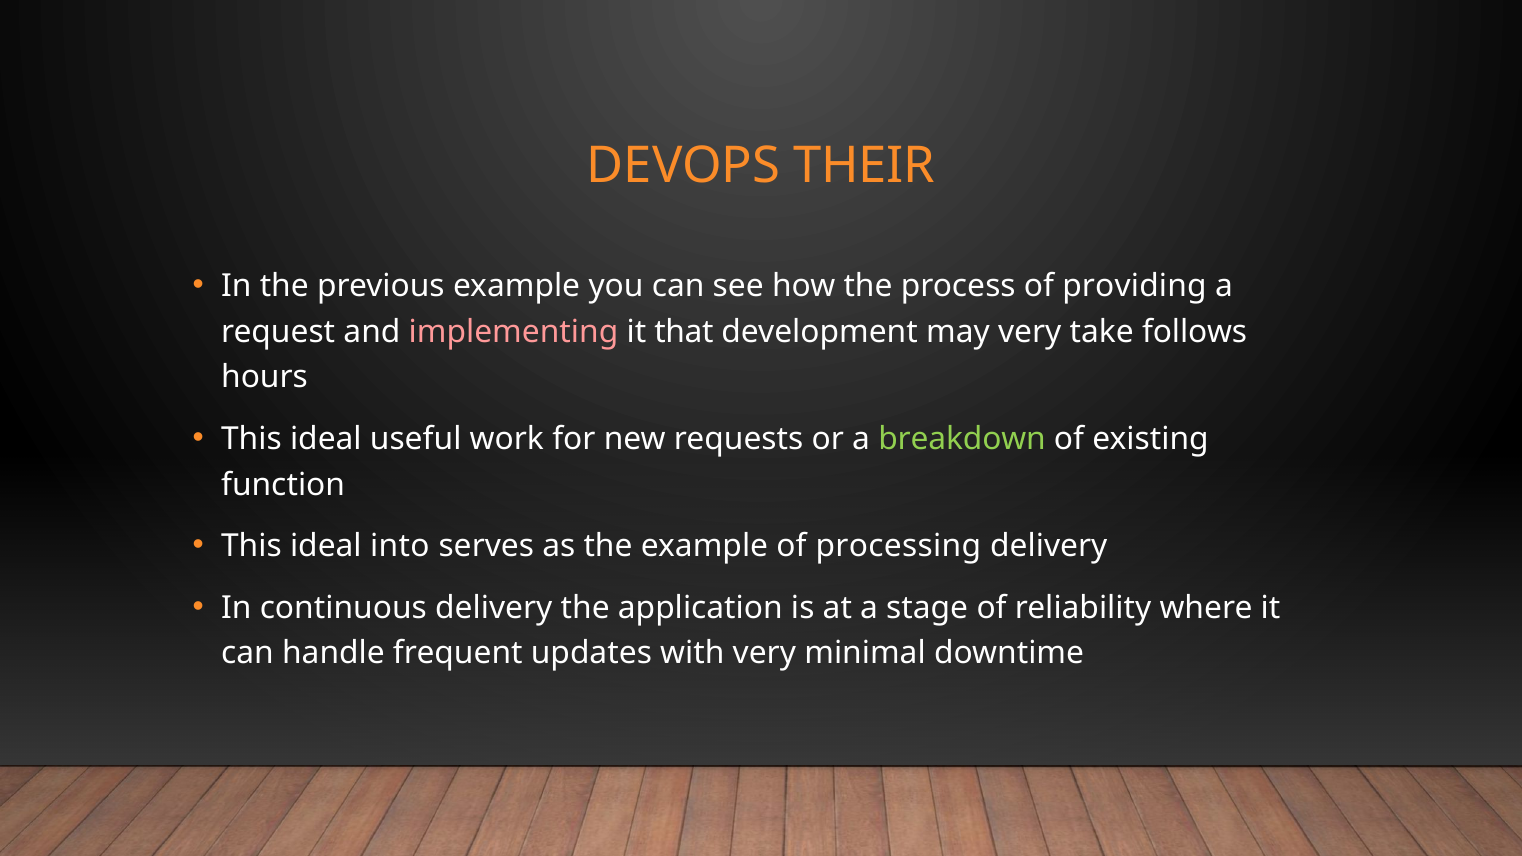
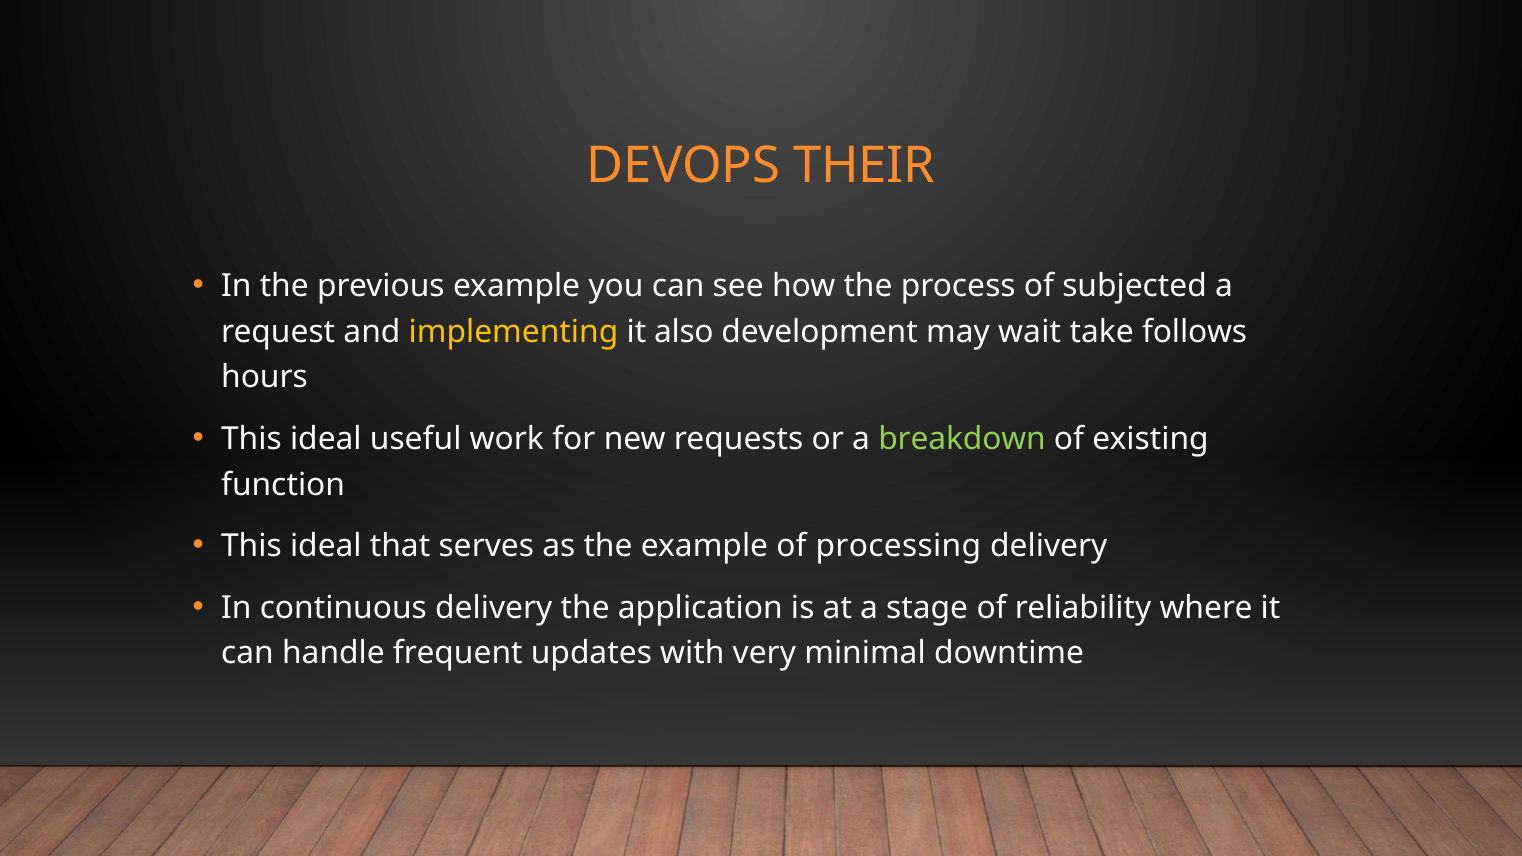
providing: providing -> subjected
implementing colour: pink -> yellow
that: that -> also
may very: very -> wait
into: into -> that
